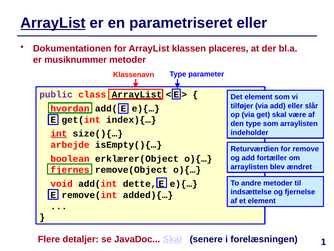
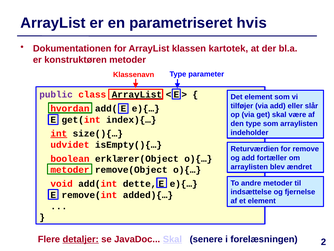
ArrayList at (53, 23) underline: present -> none
parametriseret eller: eller -> hvis
placeres: placeres -> kartotek
musiknummer: musiknummer -> konstruktøren
arbejde: arbejde -> udvidet
fjernes at (70, 170): fjernes -> metoder
detaljer underline: none -> present
1: 1 -> 2
